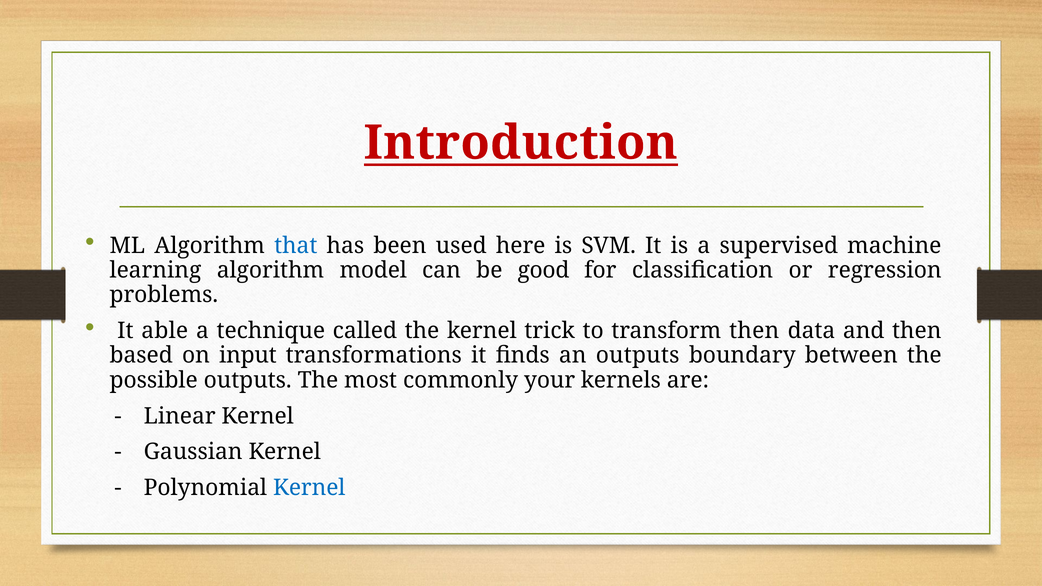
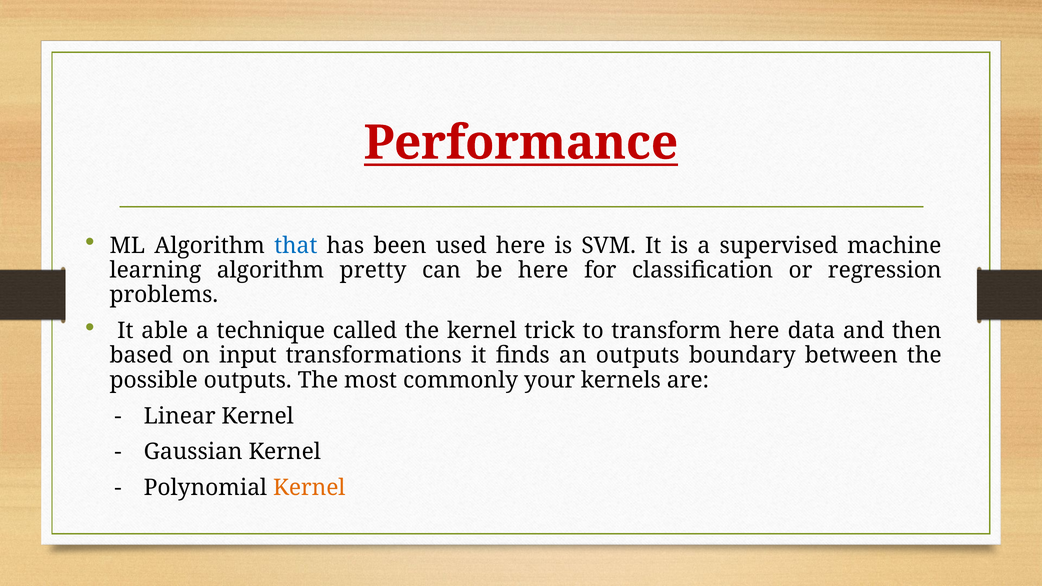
Introduction: Introduction -> Performance
model: model -> pretty
be good: good -> here
transform then: then -> here
Kernel at (309, 488) colour: blue -> orange
